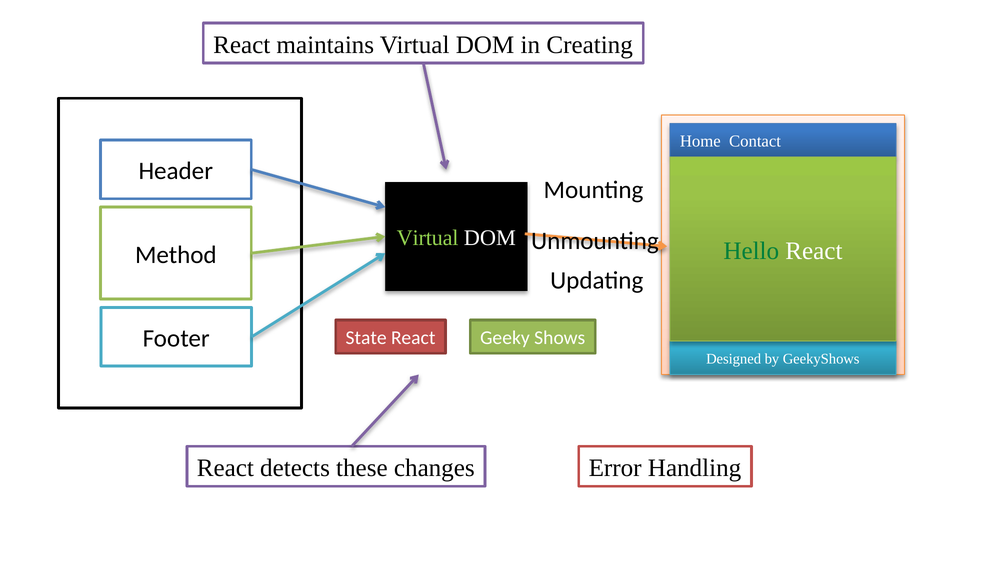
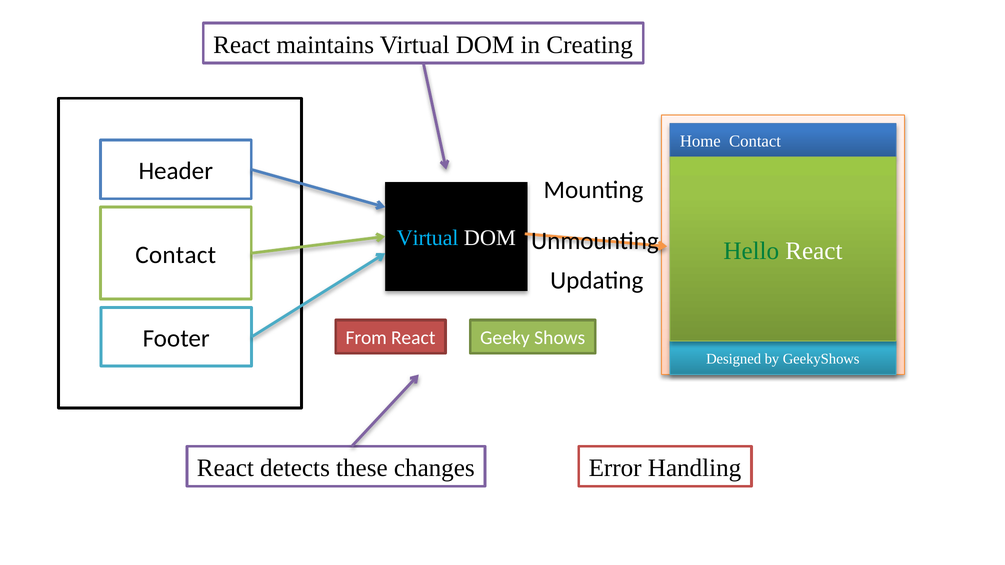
Virtual at (428, 238) colour: light green -> light blue
Method at (176, 255): Method -> Contact
State: State -> From
